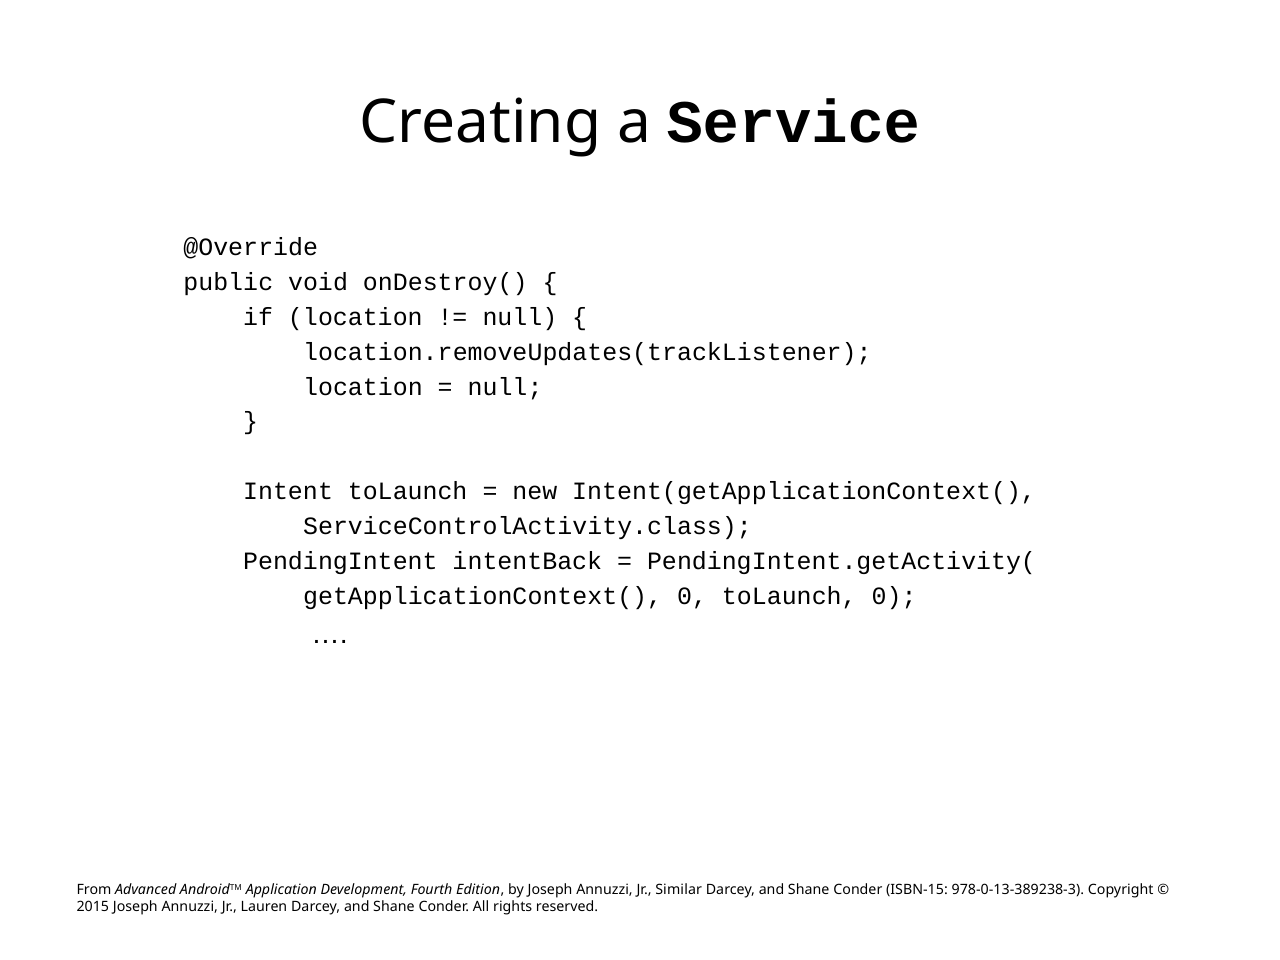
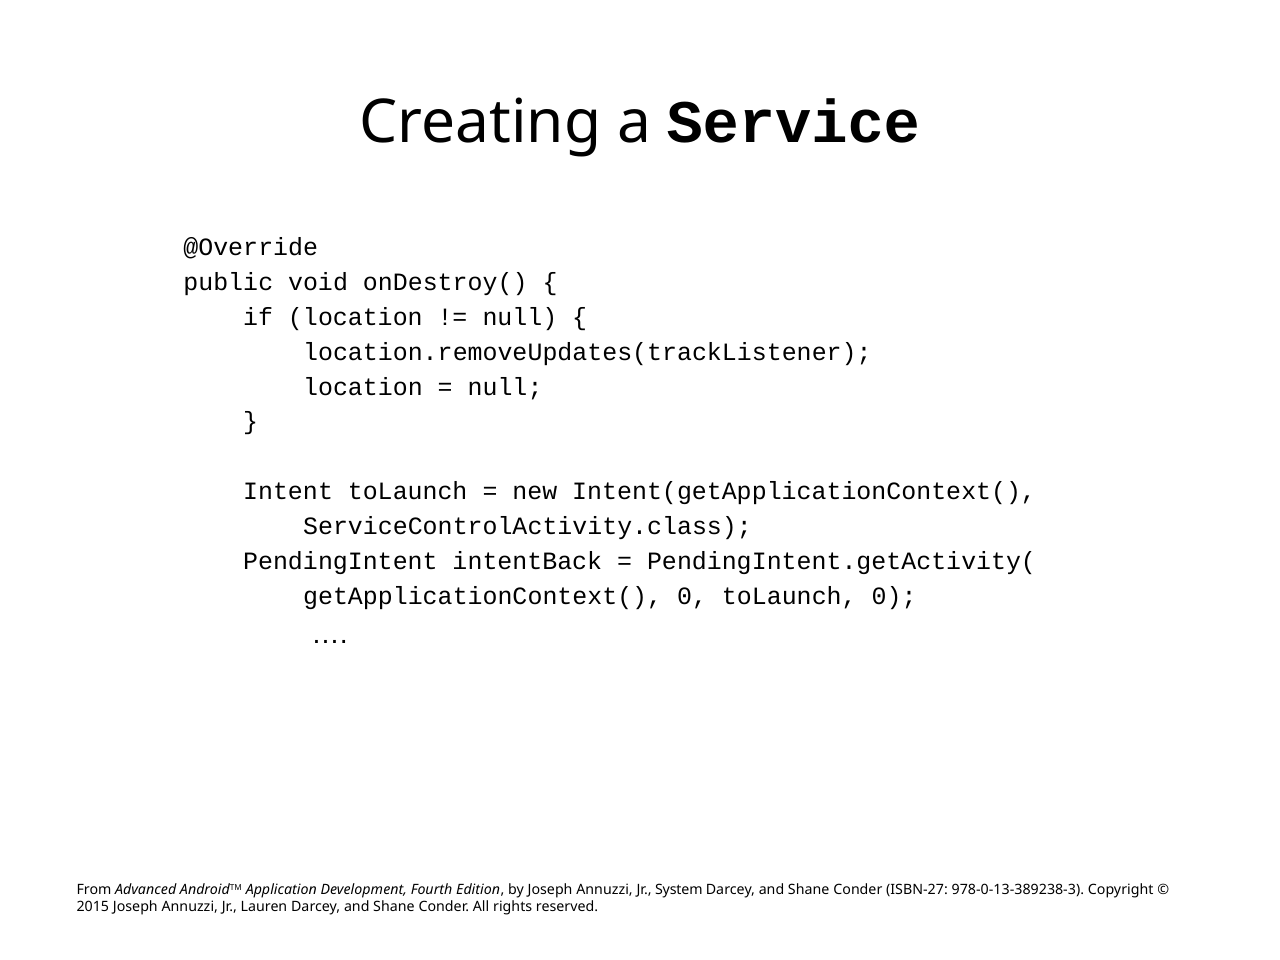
Similar: Similar -> System
ISBN-15: ISBN-15 -> ISBN-27
